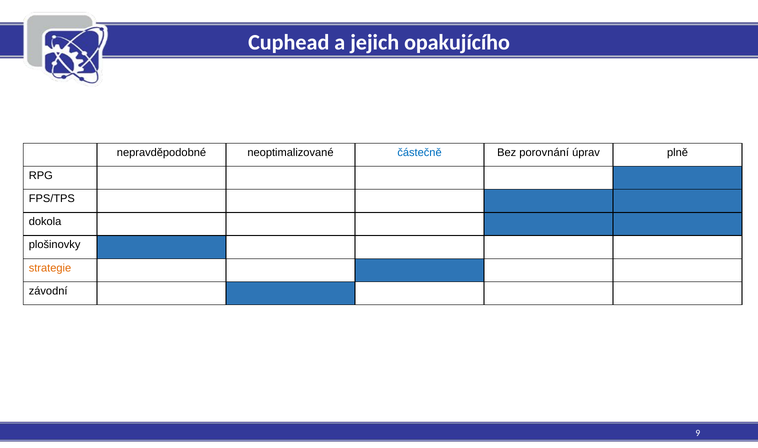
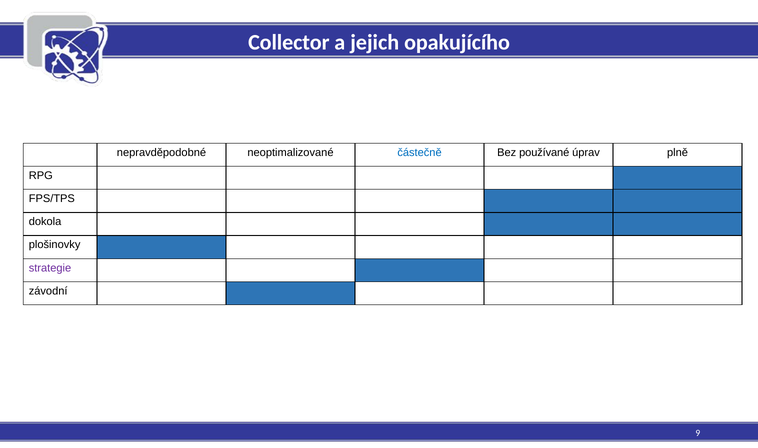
Cuphead: Cuphead -> Collector
porovnání: porovnání -> používané
strategie colour: orange -> purple
